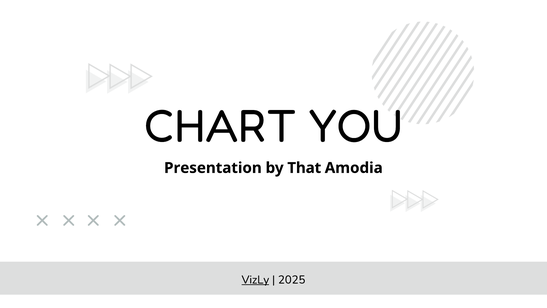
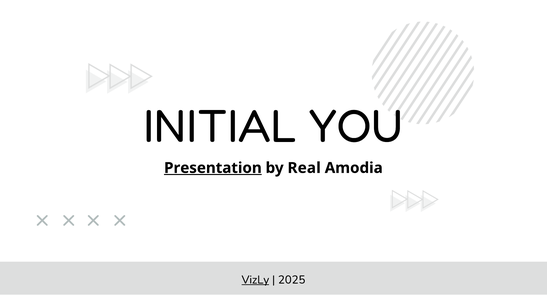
CHART: CHART -> INITIAL
Presentation underline: none -> present
That: That -> Real
